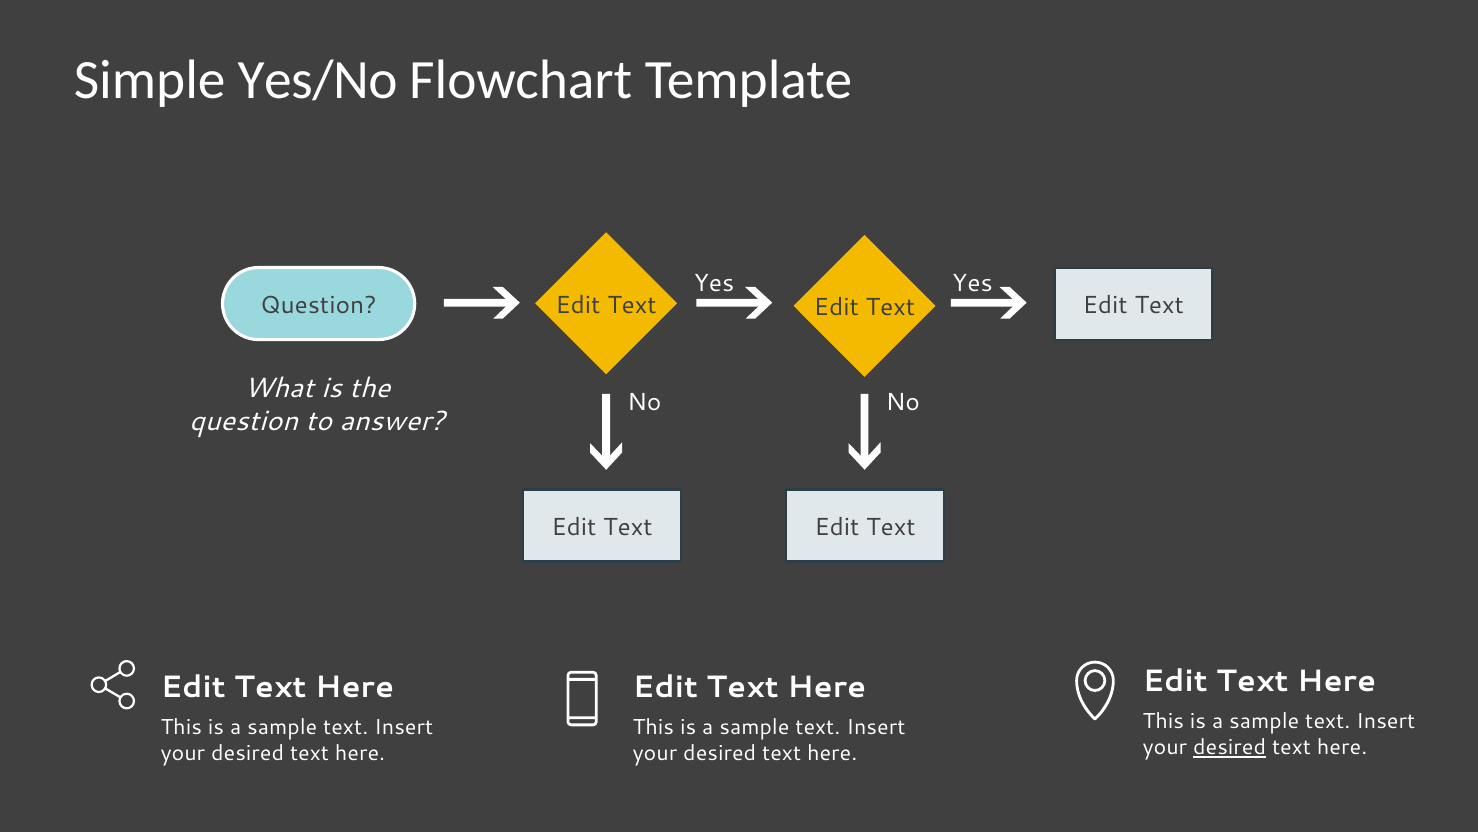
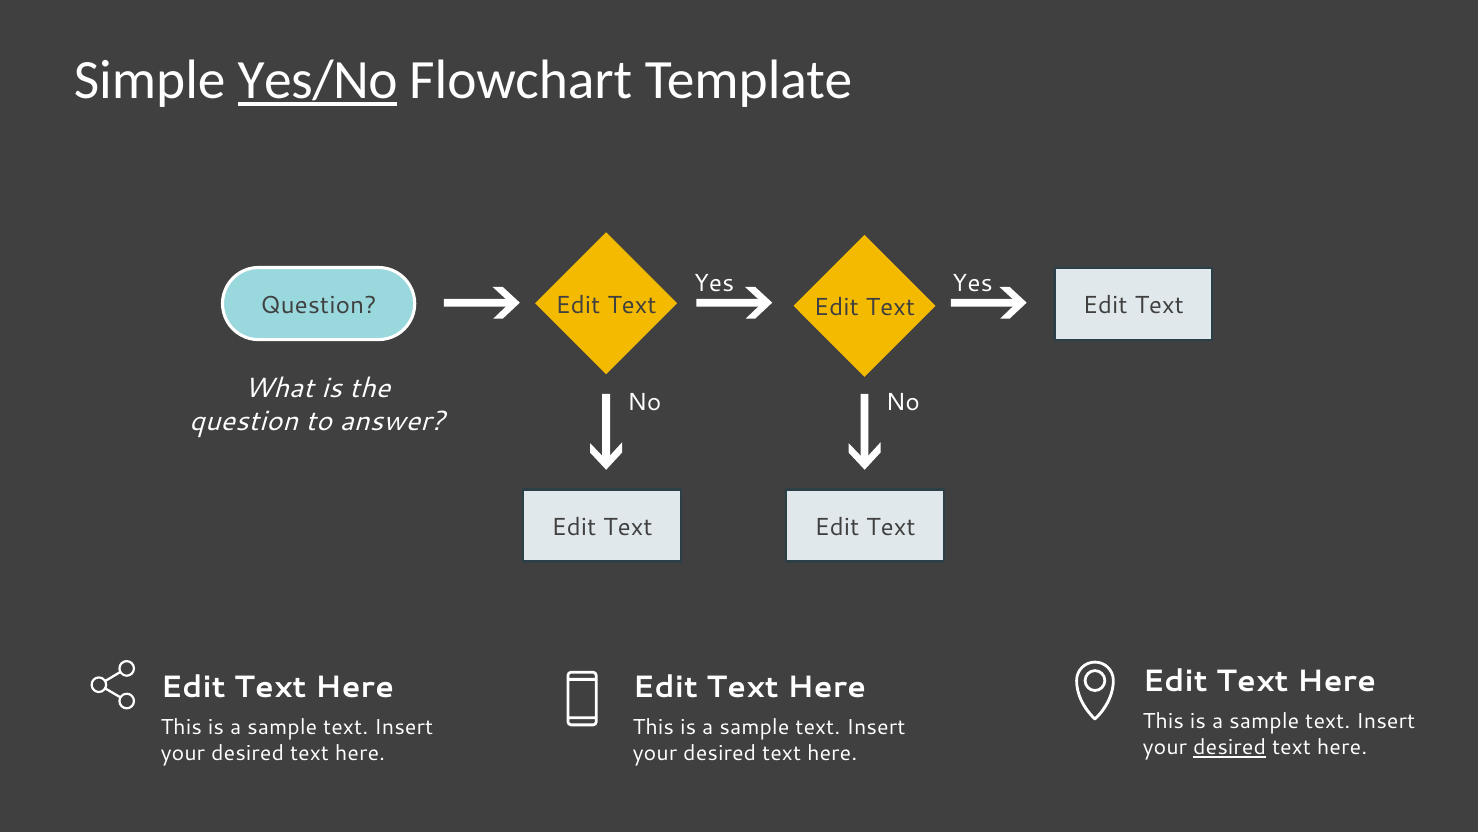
Yes/No underline: none -> present
